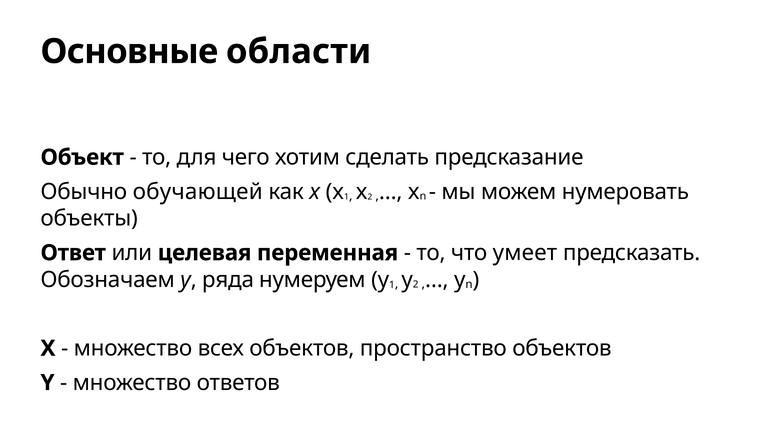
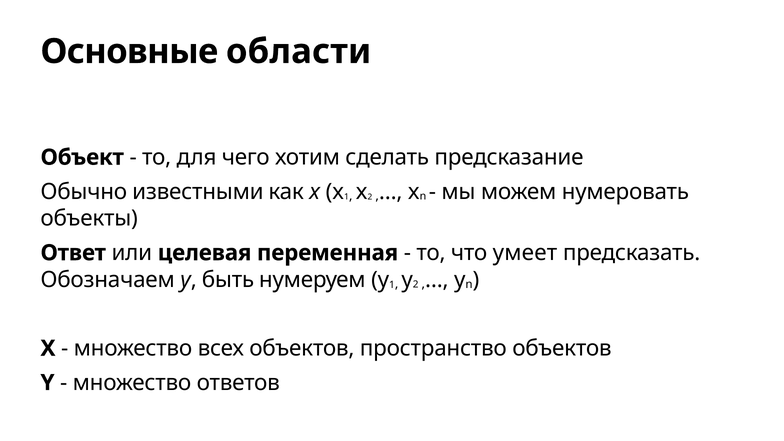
обучающей: обучающей -> известными
ряда: ряда -> быть
